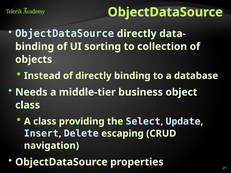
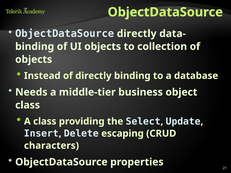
UI sorting: sorting -> objects
navigation: navigation -> characters
